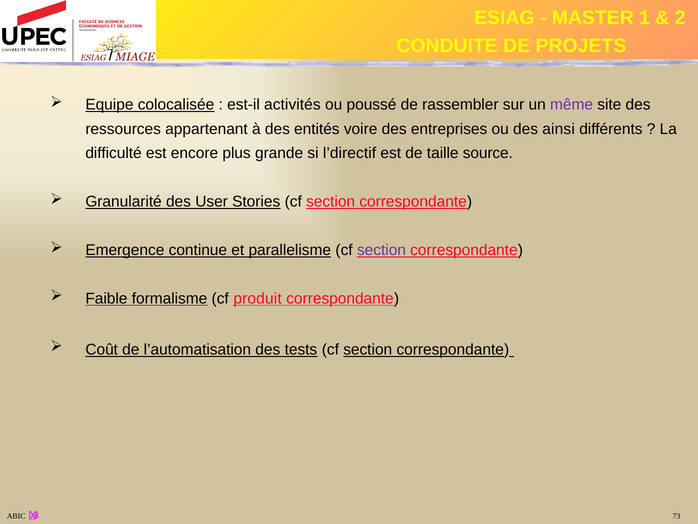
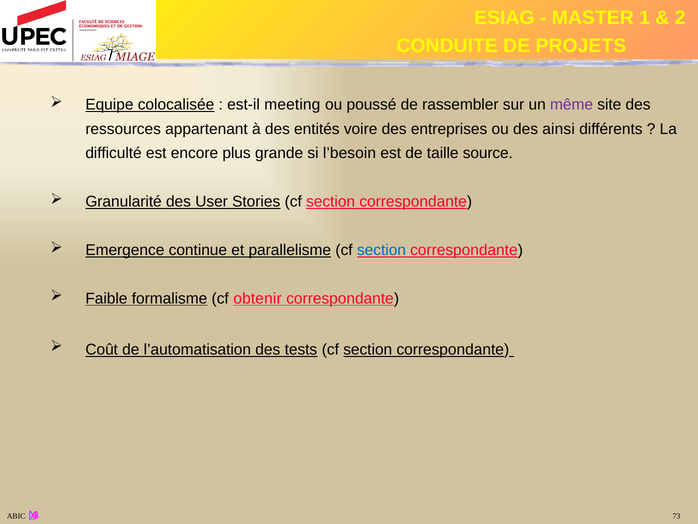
activités: activités -> meeting
l’directif: l’directif -> l’besoin
section at (381, 250) colour: purple -> blue
produit: produit -> obtenir
